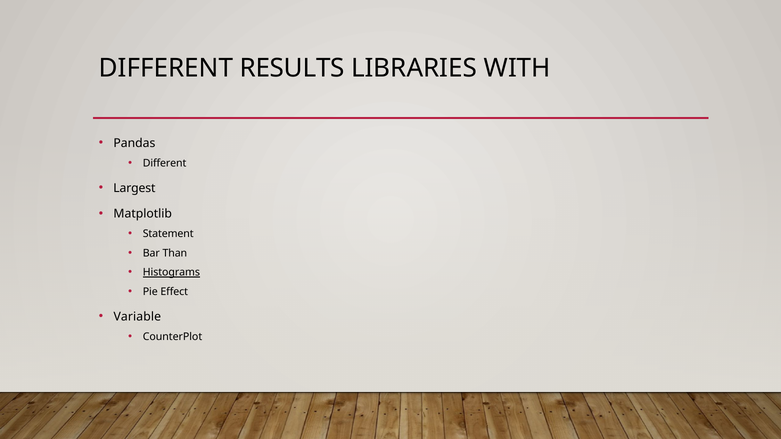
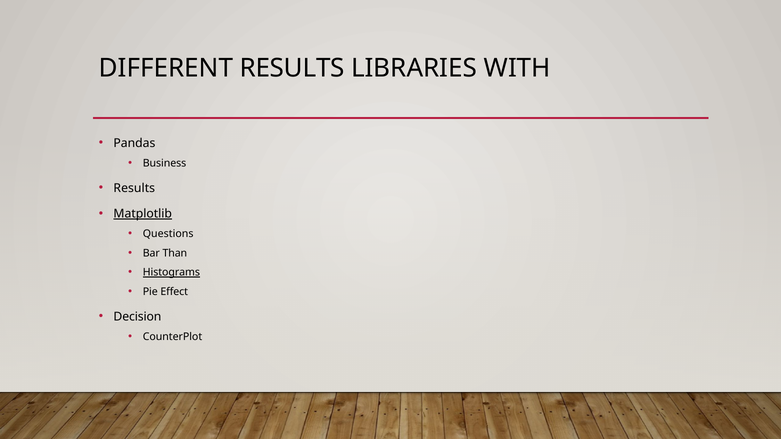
Different at (165, 163): Different -> Business
Largest at (134, 188): Largest -> Results
Matplotlib underline: none -> present
Statement: Statement -> Questions
Variable: Variable -> Decision
